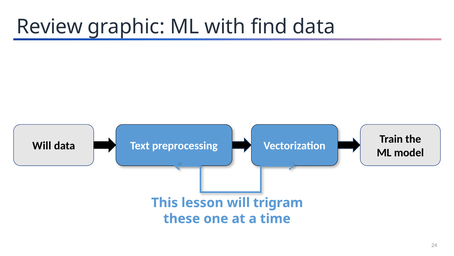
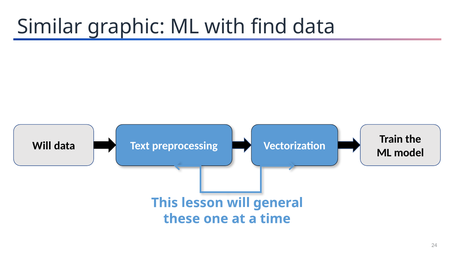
Review: Review -> Similar
trigram: trigram -> general
